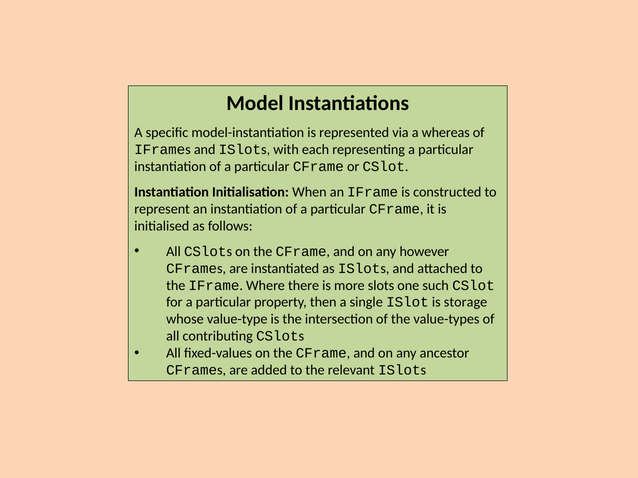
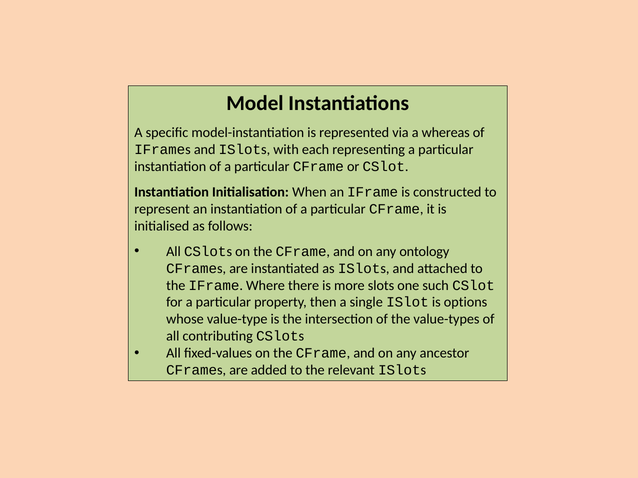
however: however -> ontology
storage: storage -> options
